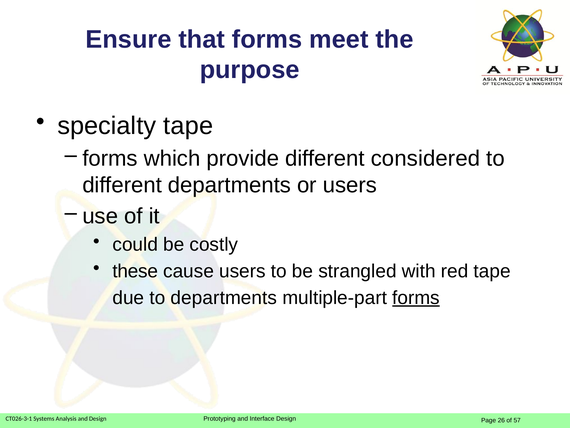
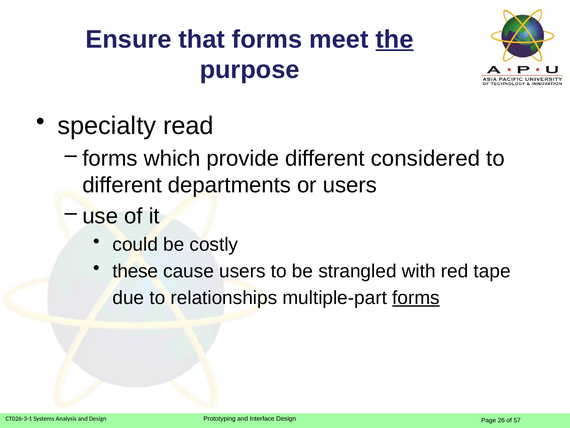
the underline: none -> present
specialty tape: tape -> read
to departments: departments -> relationships
